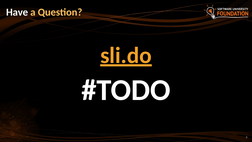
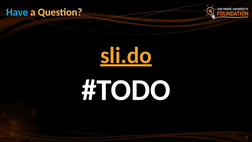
Have colour: white -> light blue
